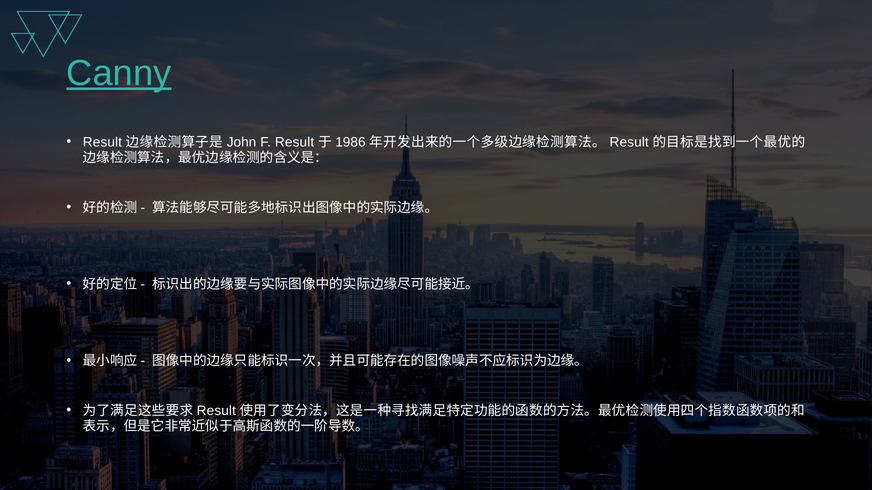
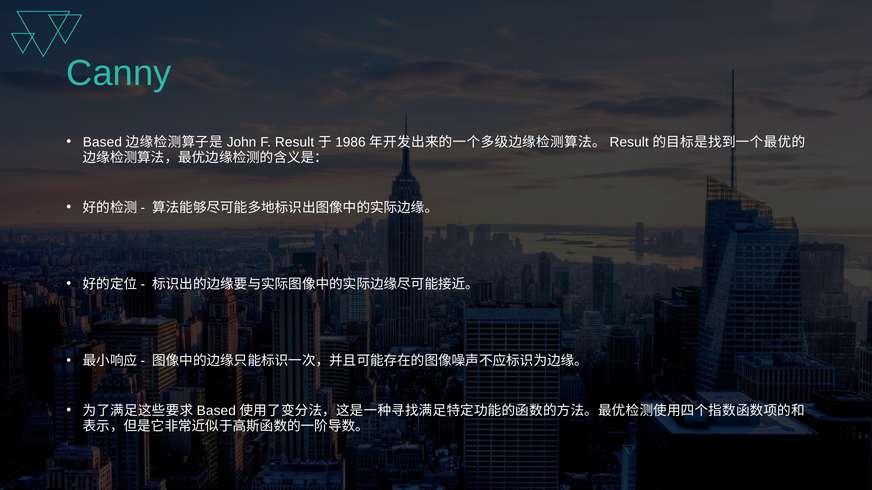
Canny underline: present -> none
Result at (102, 142): Result -> Based
Result at (216, 411): Result -> Based
